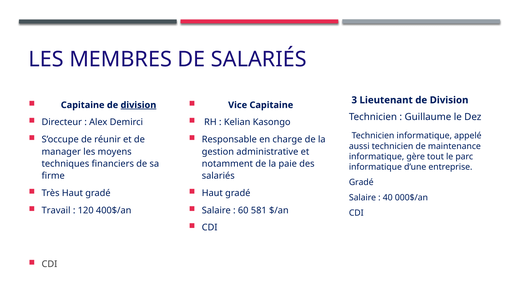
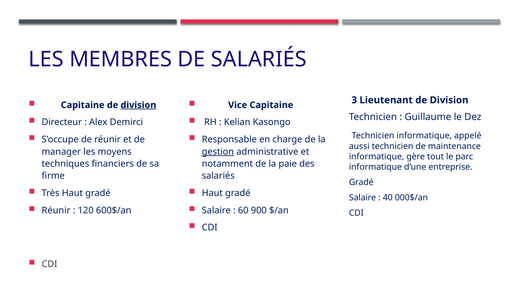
gestion underline: none -> present
Travail at (56, 210): Travail -> Réunir
400$/an: 400$/an -> 600$/an
581: 581 -> 900
